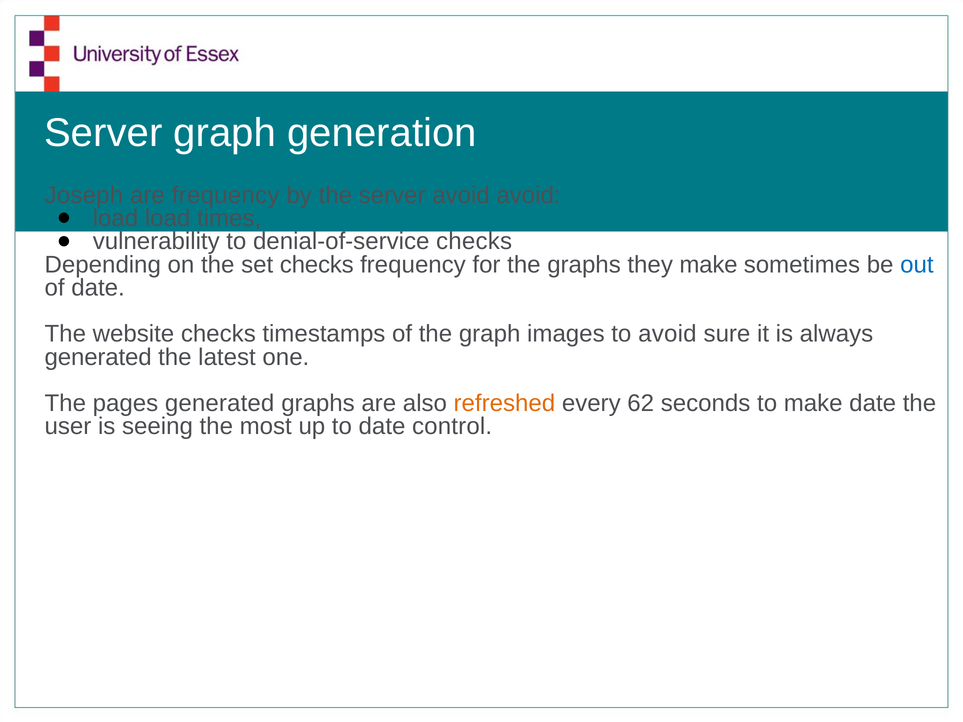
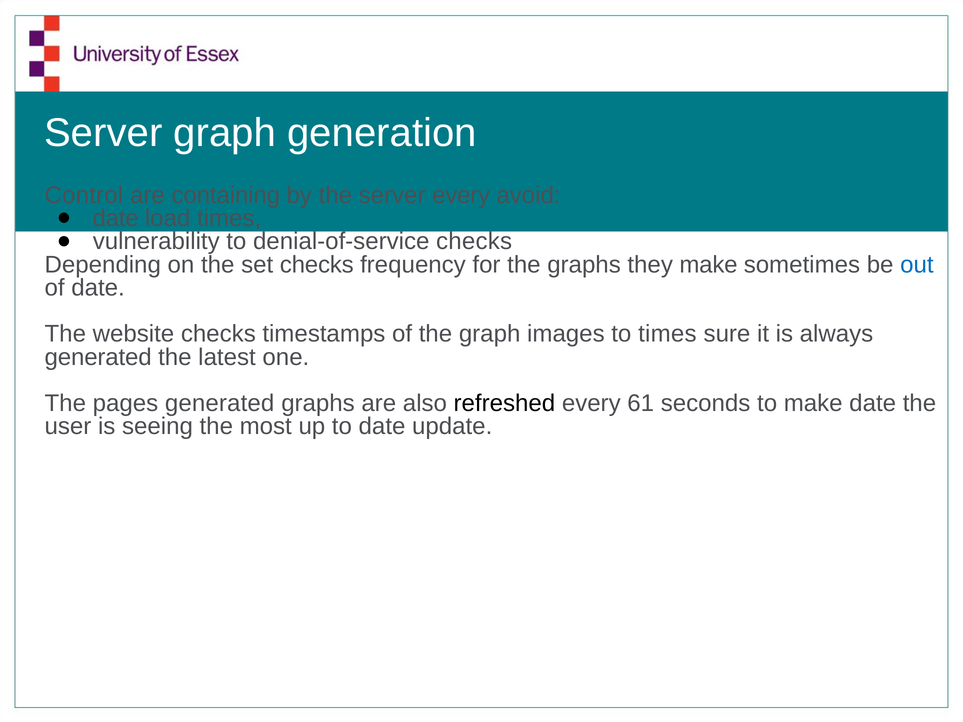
Joseph: Joseph -> Control
are frequency: frequency -> containing
server avoid: avoid -> every
load at (116, 219): load -> date
to avoid: avoid -> times
refreshed colour: orange -> black
62: 62 -> 61
control: control -> update
